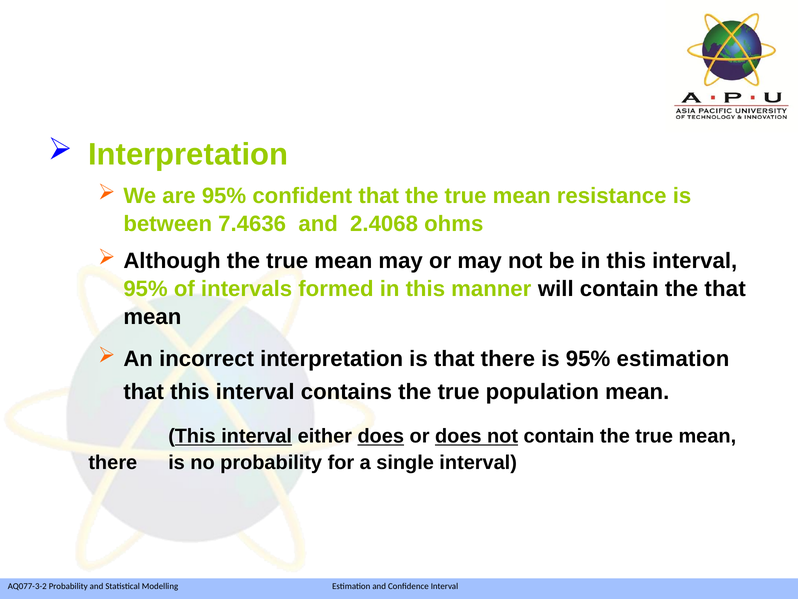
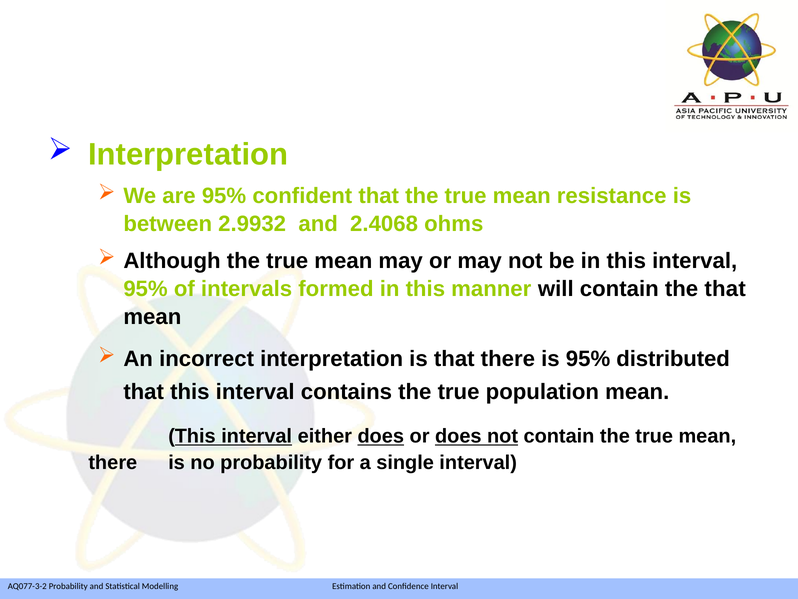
7.4636: 7.4636 -> 2.9932
95% estimation: estimation -> distributed
